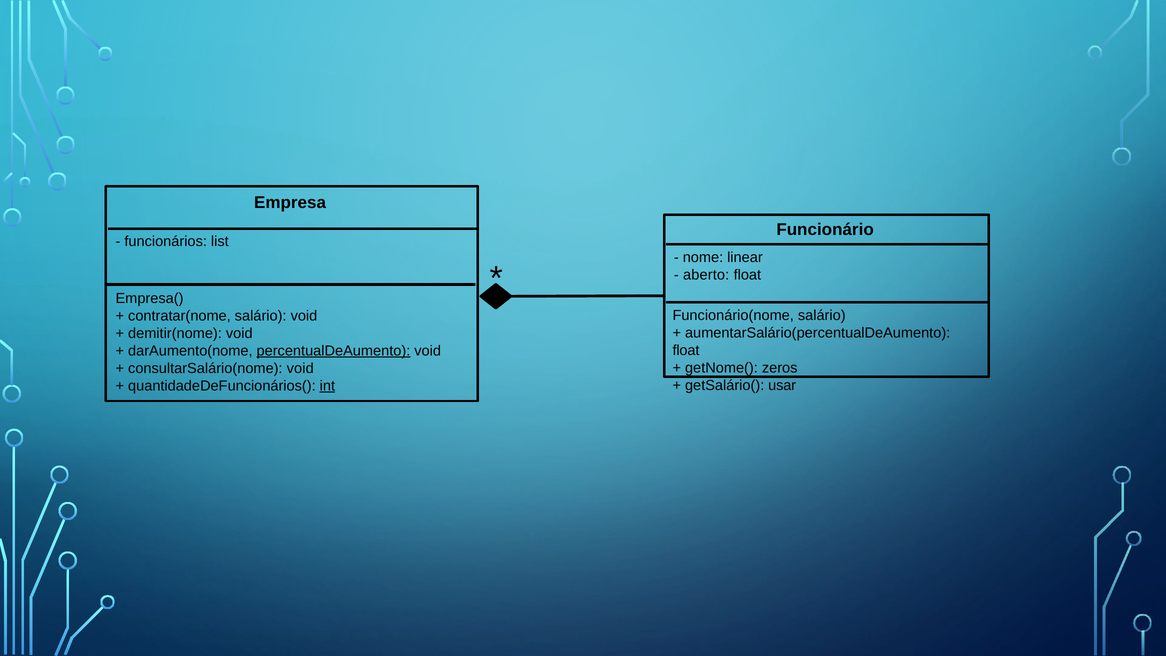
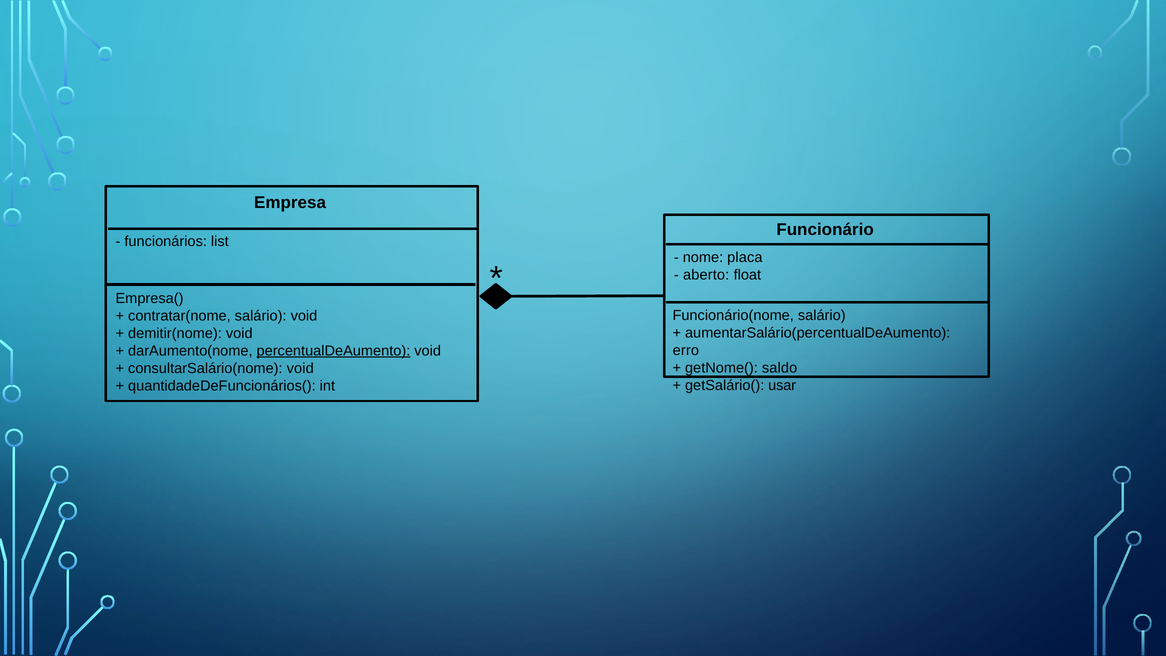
linear: linear -> placa
float at (686, 351): float -> erro
zeros: zeros -> saldo
int underline: present -> none
